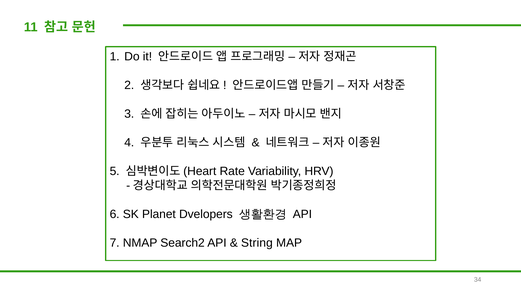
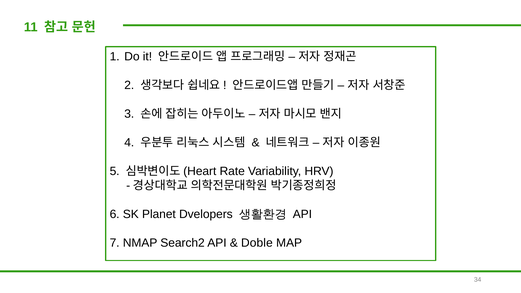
String: String -> Doble
